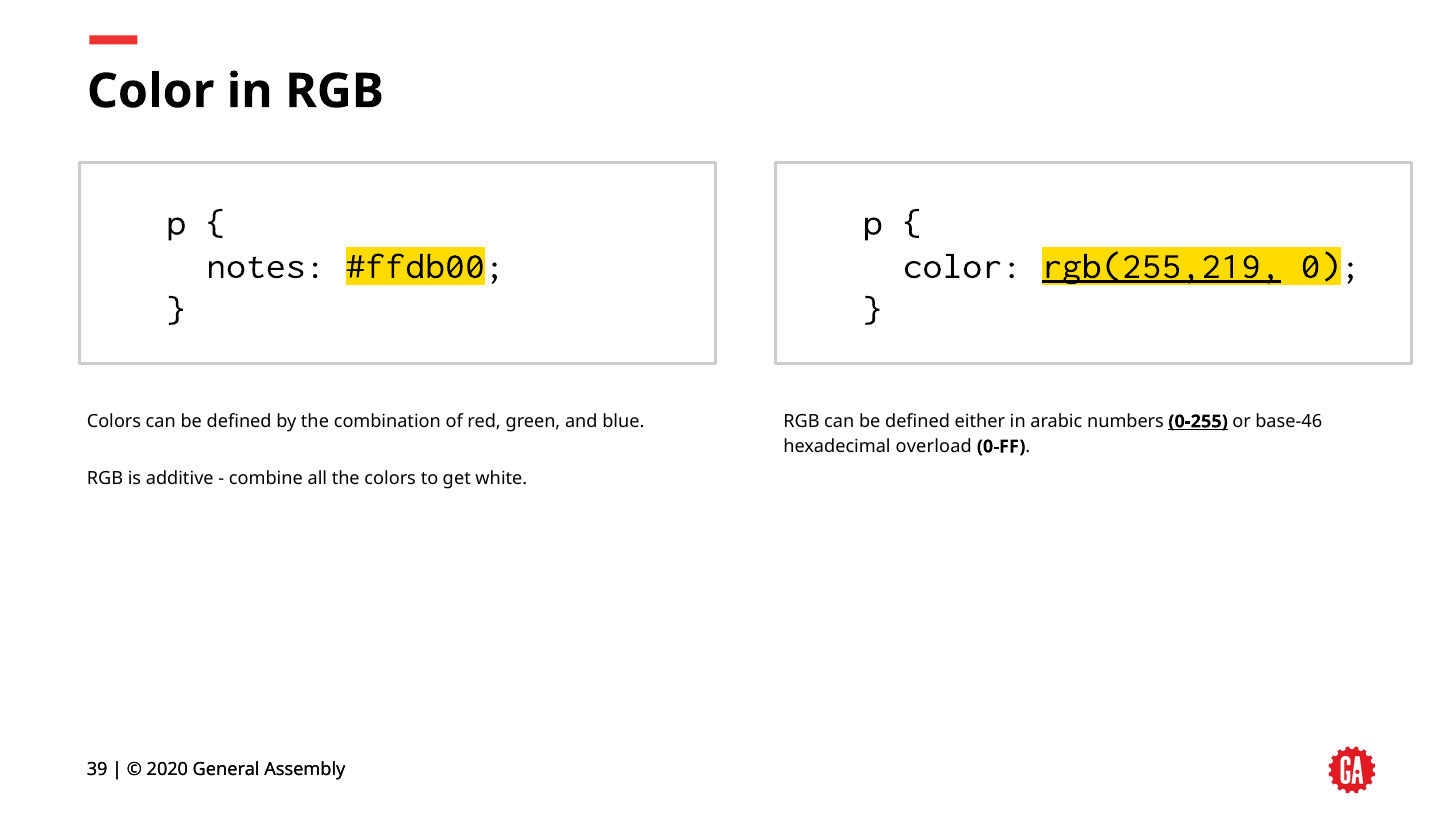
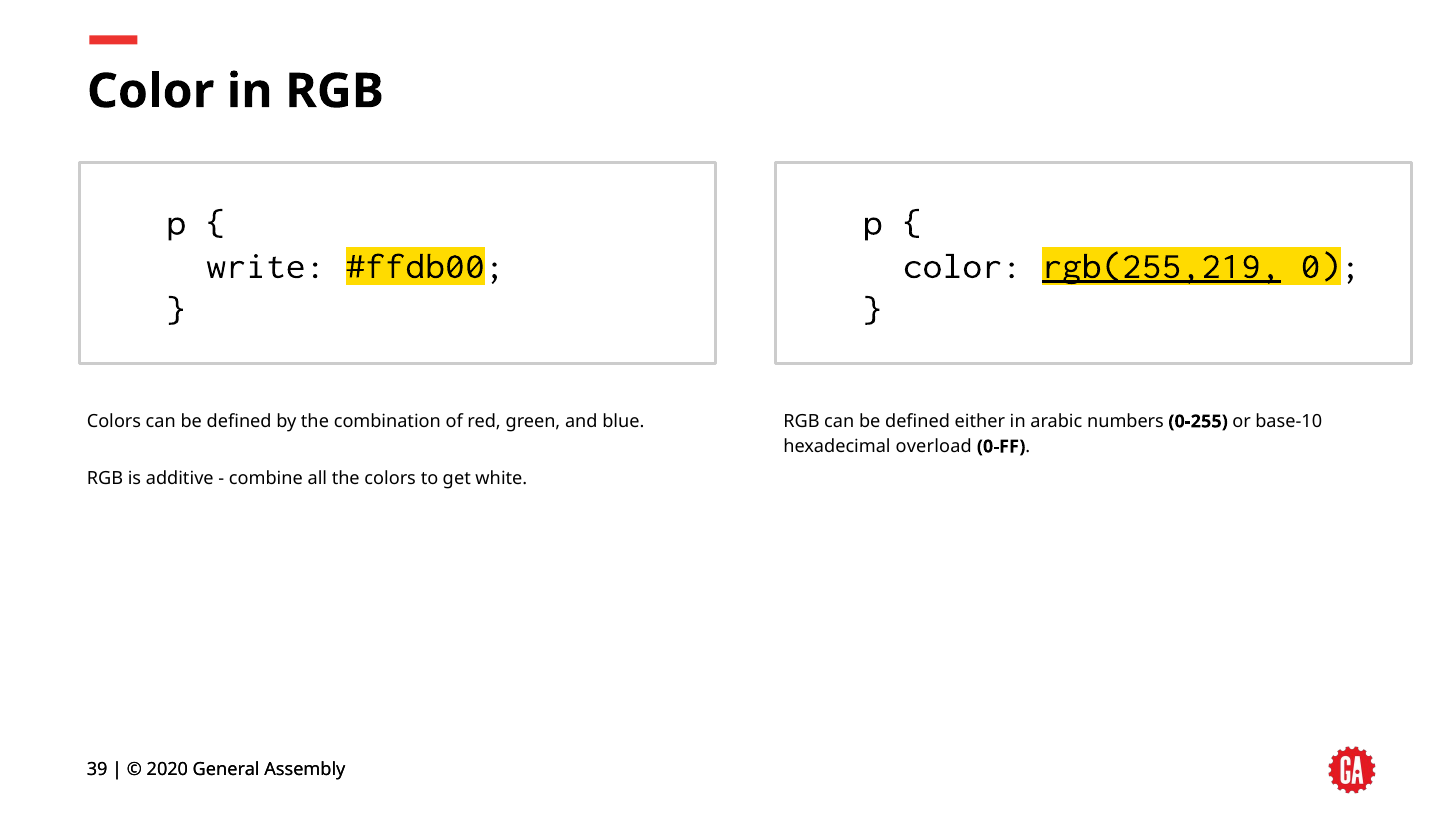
notes: notes -> write
0-255 underline: present -> none
base-46: base-46 -> base-10
